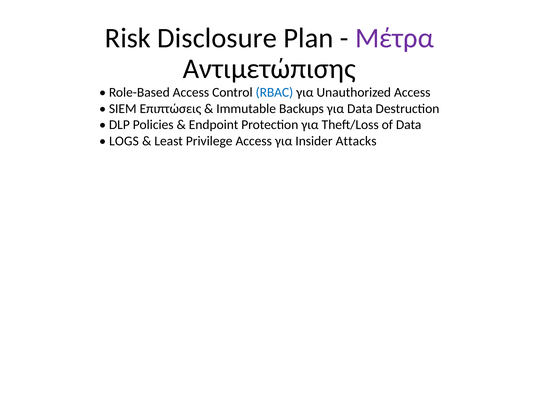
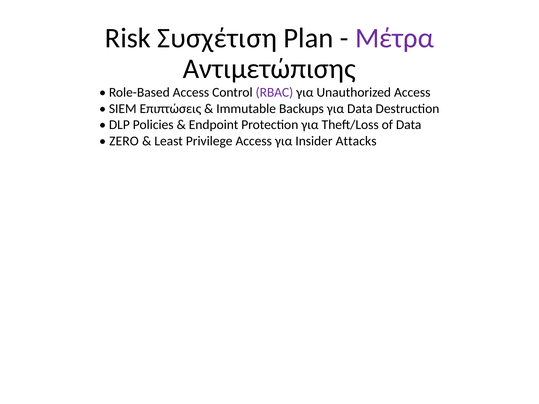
Disclosure: Disclosure -> Συσχέτιση
RBAC colour: blue -> purple
LOGS: LOGS -> ZERO
